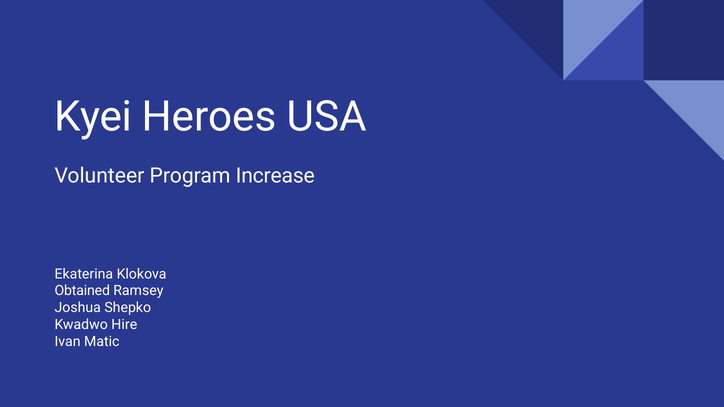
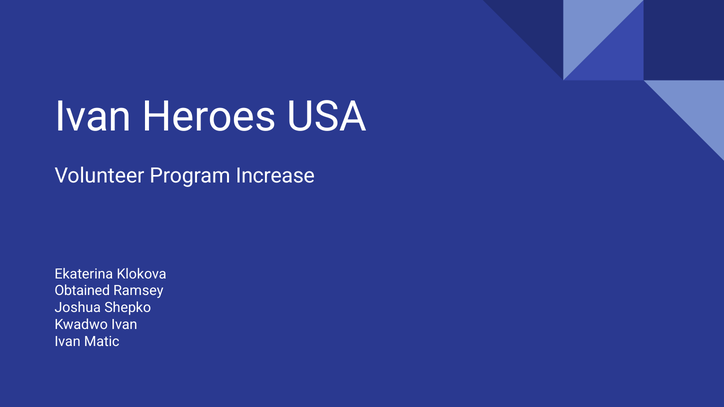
Kyei at (93, 117): Kyei -> Ivan
Kwadwo Hire: Hire -> Ivan
